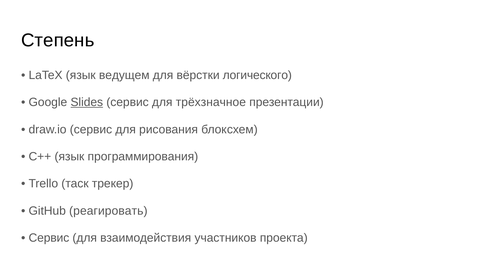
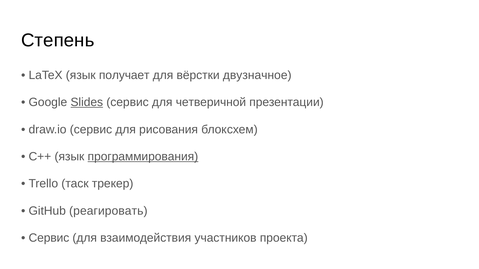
ведущем: ведущем -> получает
логического: логического -> двузначное
трёхзначное: трёхзначное -> четверичной
программирования underline: none -> present
